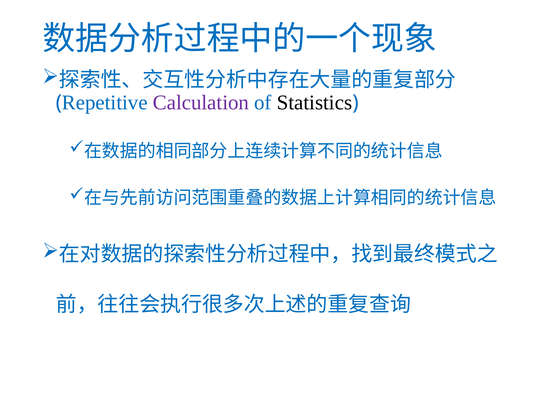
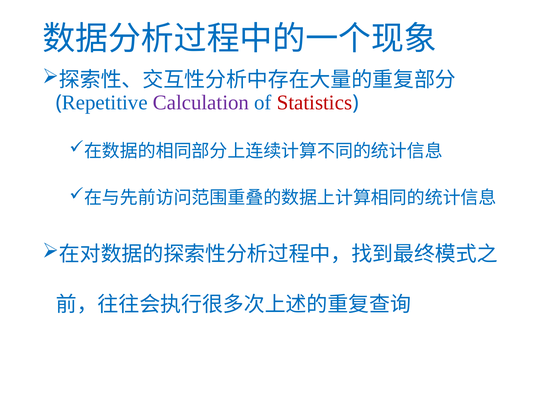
Statistics colour: black -> red
